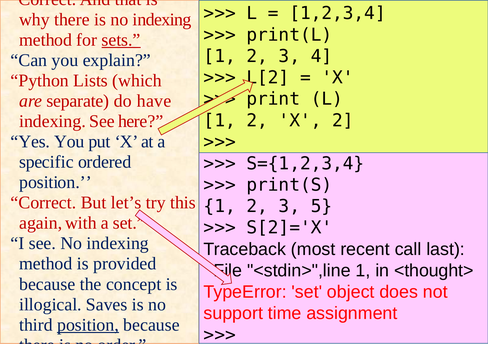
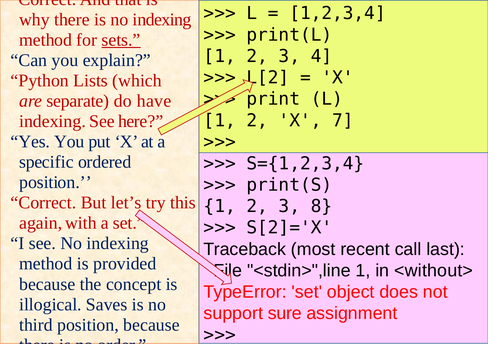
X 2: 2 -> 7
5: 5 -> 8
<thought>: <thought> -> <without>
time: time -> sure
position at (88, 325) underline: present -> none
